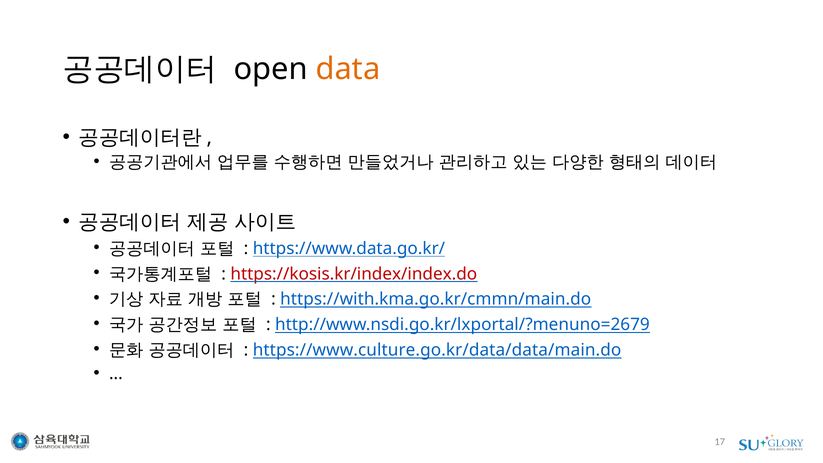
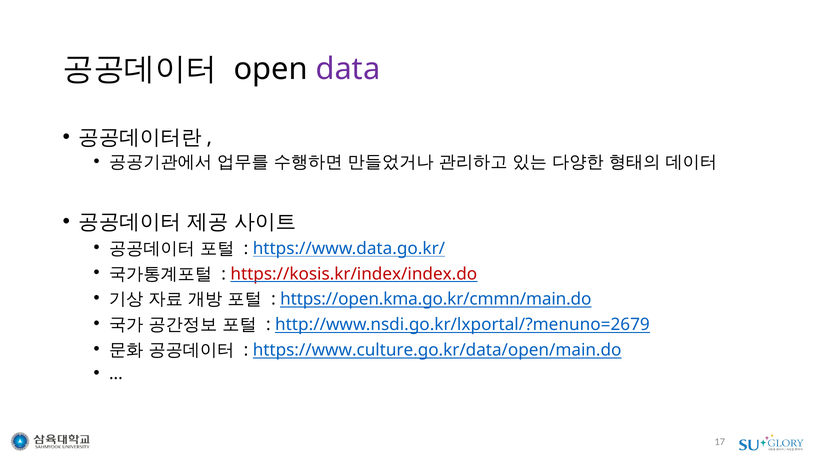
data colour: orange -> purple
https://with.kma.go.kr/cmmn/main.do: https://with.kma.go.kr/cmmn/main.do -> https://open.kma.go.kr/cmmn/main.do
https://www.culture.go.kr/data/data/main.do: https://www.culture.go.kr/data/data/main.do -> https://www.culture.go.kr/data/open/main.do
